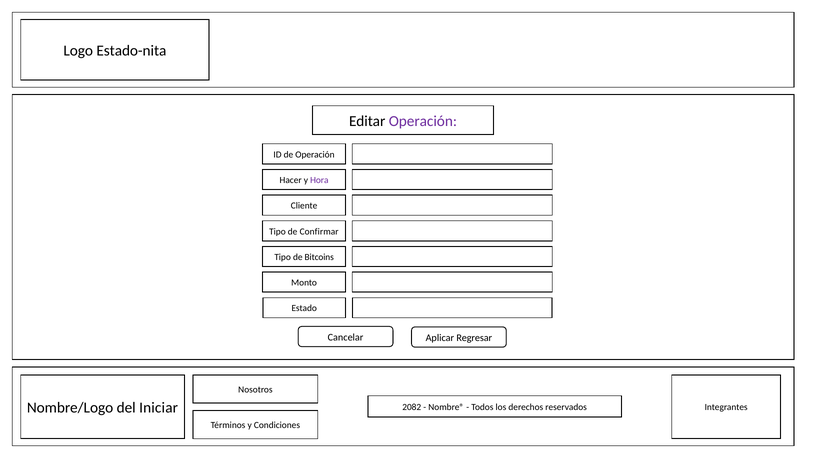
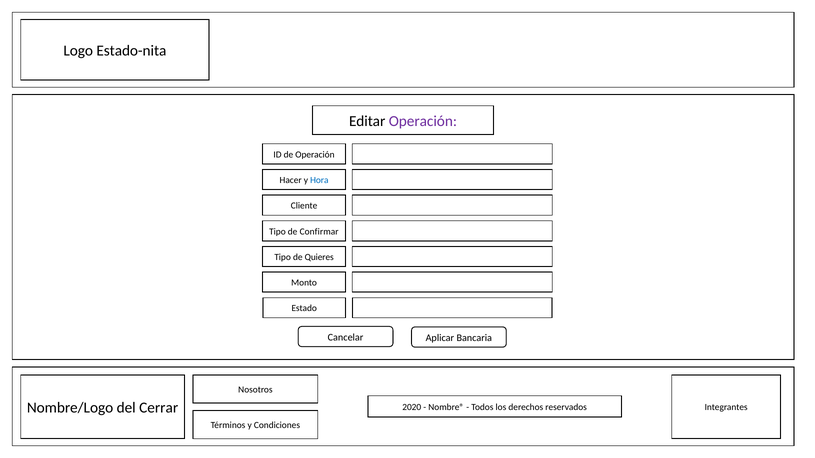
Hora colour: purple -> blue
Bitcoins: Bitcoins -> Quieres
Regresar: Regresar -> Bancaria
Iniciar: Iniciar -> Cerrar
2082: 2082 -> 2020
